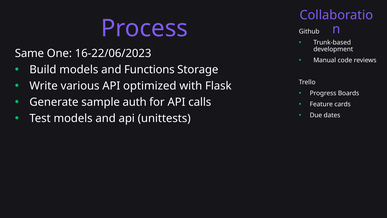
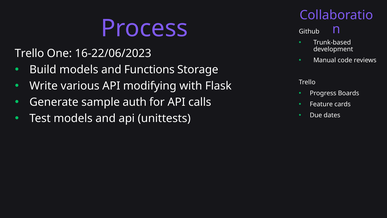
Same at (29, 53): Same -> Trello
optimized: optimized -> modifying
